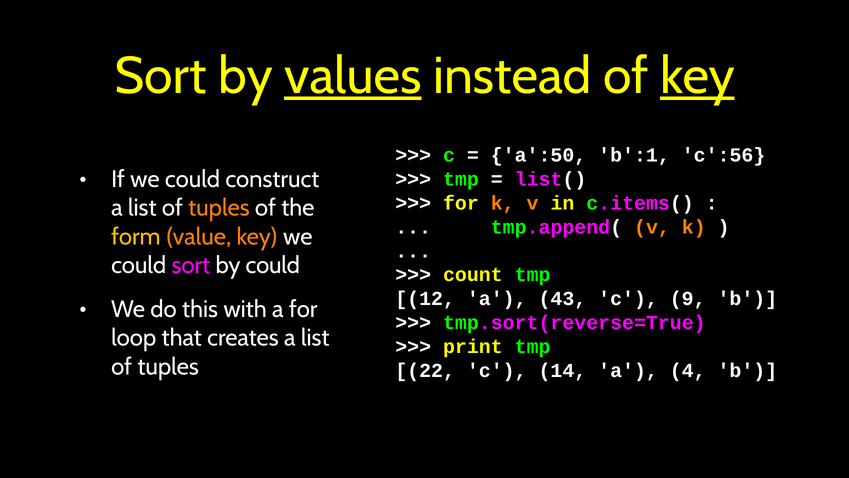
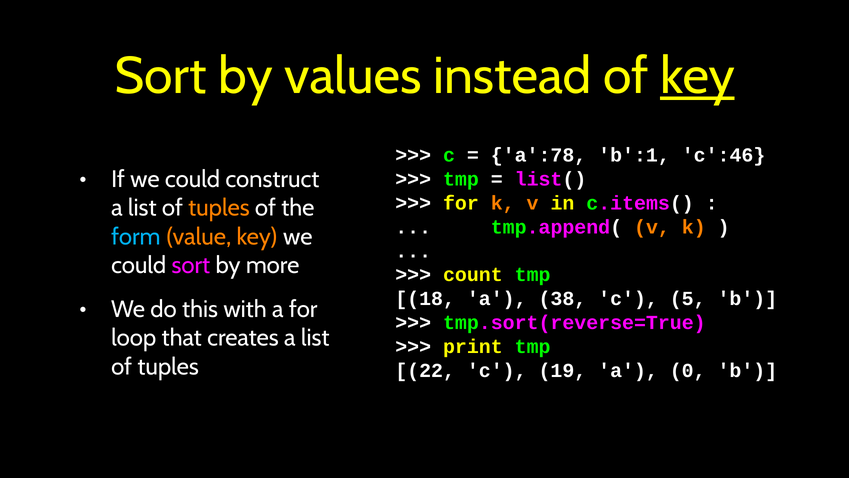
values underline: present -> none
a':50: a':50 -> a':78
c':56: c':56 -> c':46
form colour: yellow -> light blue
by could: could -> more
12: 12 -> 18
43: 43 -> 38
9: 9 -> 5
14: 14 -> 19
4: 4 -> 0
